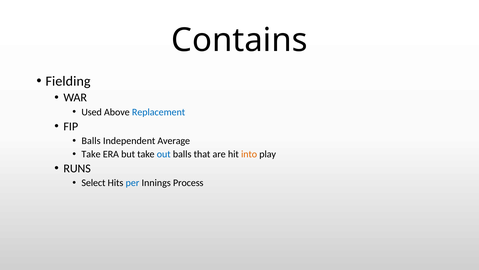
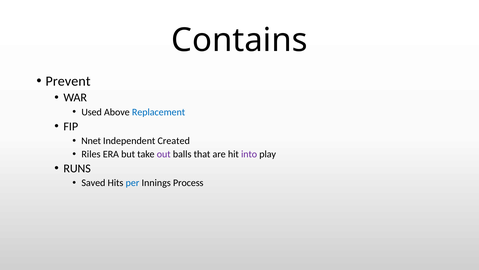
Fielding: Fielding -> Prevent
Balls at (91, 141): Balls -> Nnet
Average: Average -> Created
Take at (91, 154): Take -> Riles
out colour: blue -> purple
into colour: orange -> purple
Select: Select -> Saved
